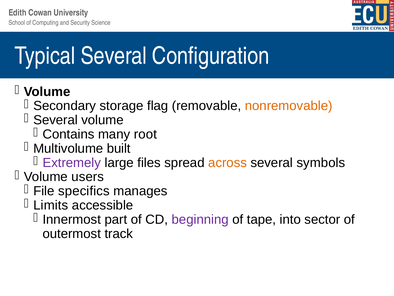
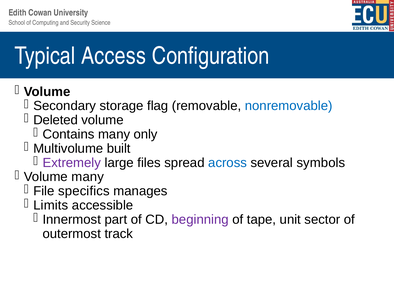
Typical Several: Several -> Access
nonremovable colour: orange -> blue
Several at (56, 120): Several -> Deleted
root: root -> only
across colour: orange -> blue
Volume users: users -> many
into: into -> unit
